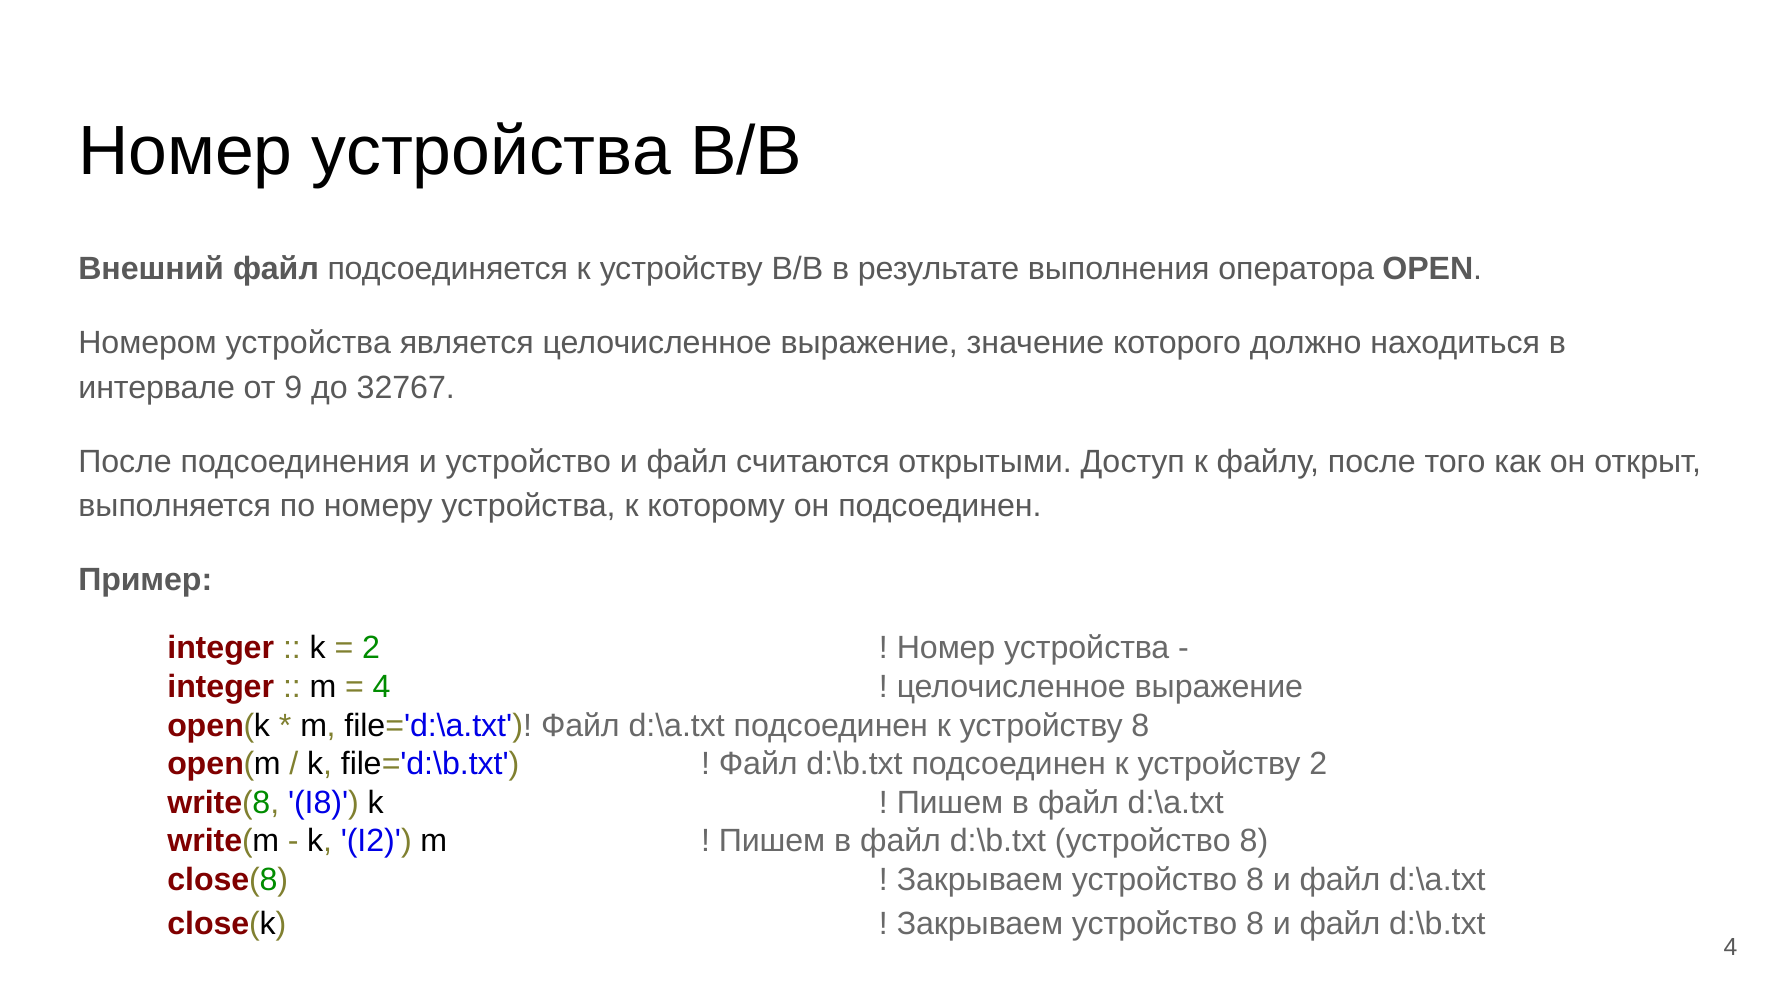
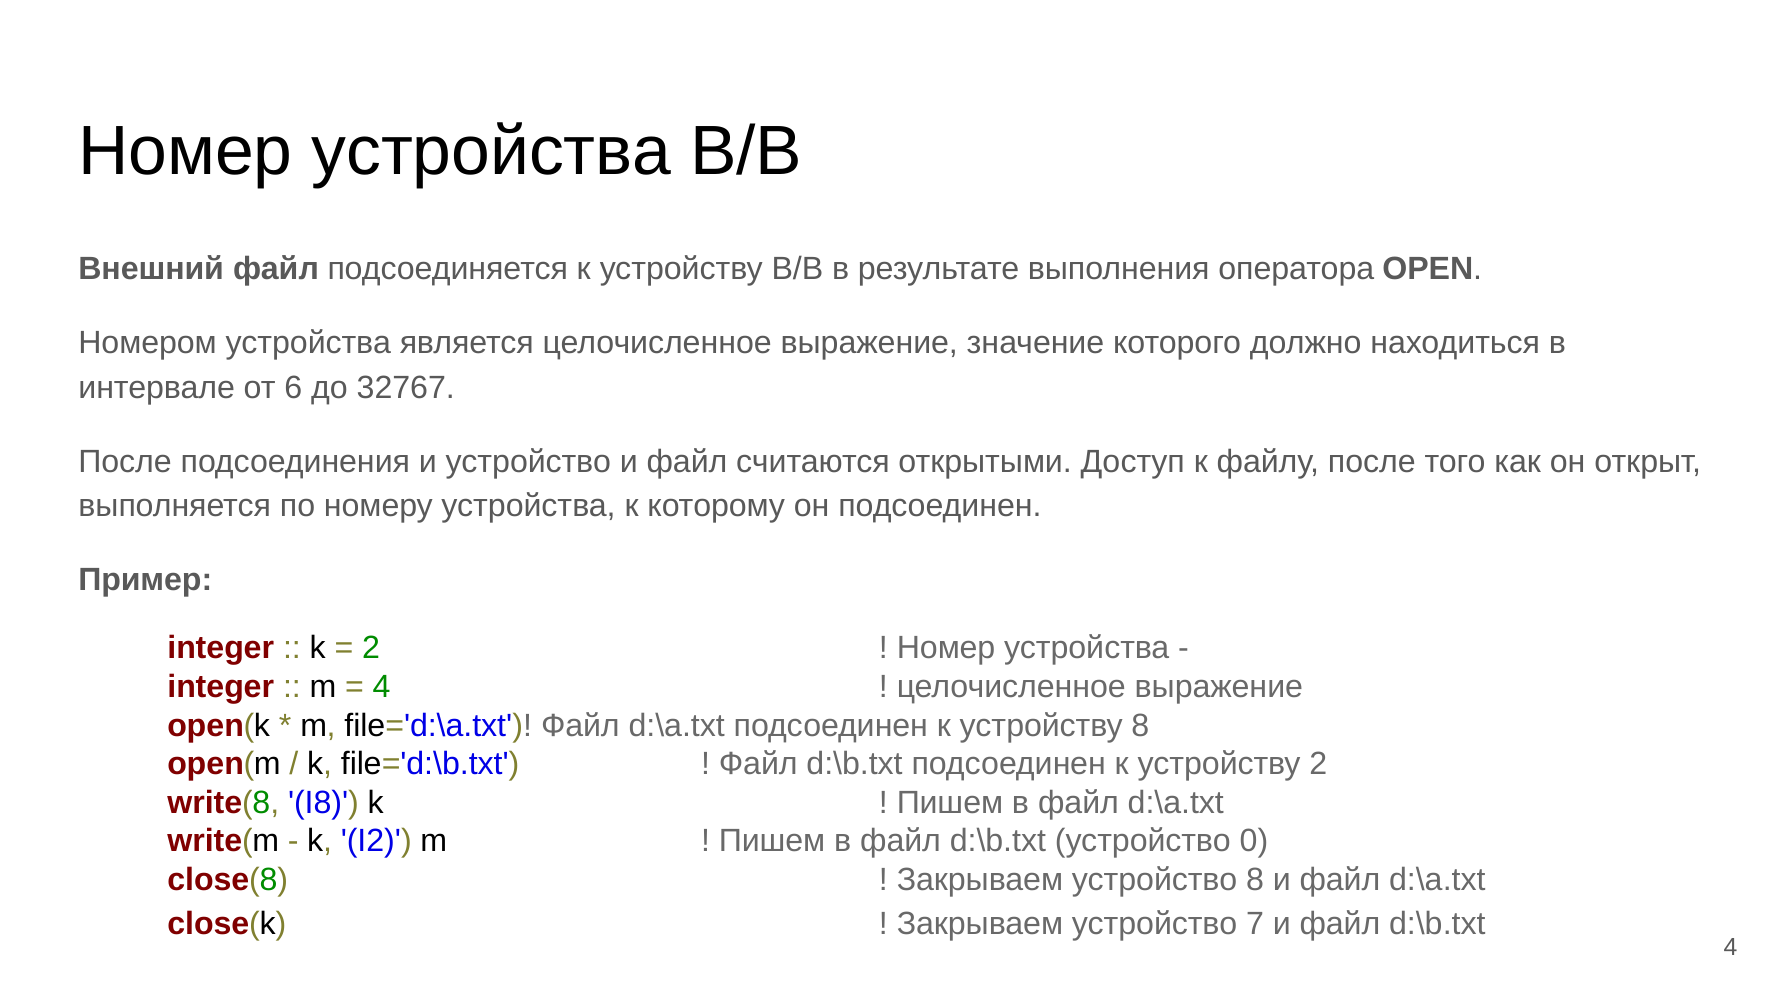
9: 9 -> 6
d:\b.txt устройство 8: 8 -> 0
8 at (1255, 924): 8 -> 7
